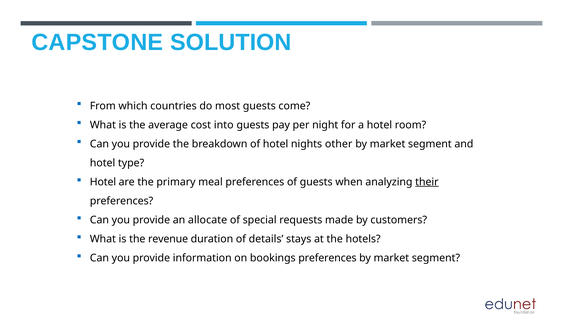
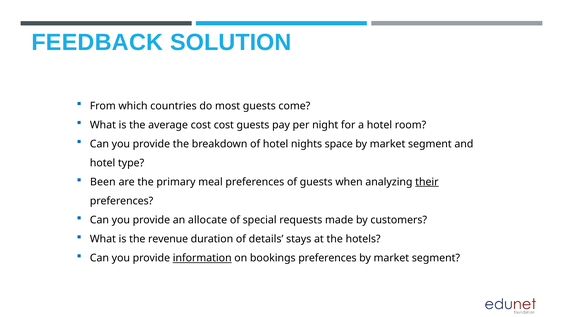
CAPSTONE: CAPSTONE -> FEEDBACK
cost into: into -> cost
other: other -> space
Hotel at (103, 182): Hotel -> Been
information underline: none -> present
